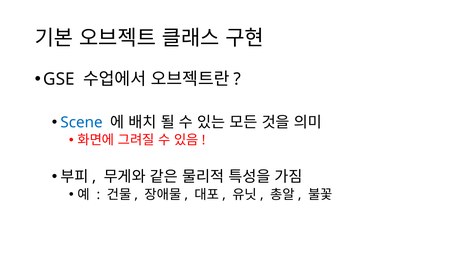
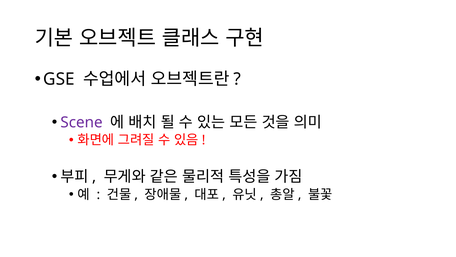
Scene colour: blue -> purple
